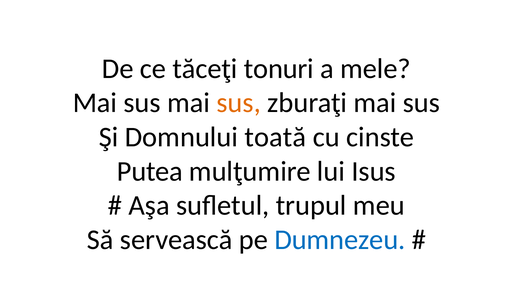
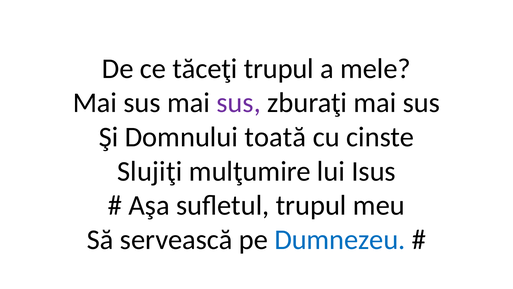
tăceţi tonuri: tonuri -> trupul
sus at (239, 103) colour: orange -> purple
Putea: Putea -> Slujiţi
